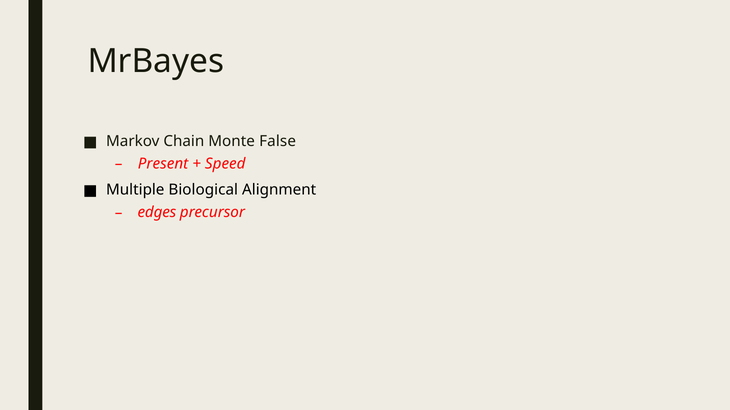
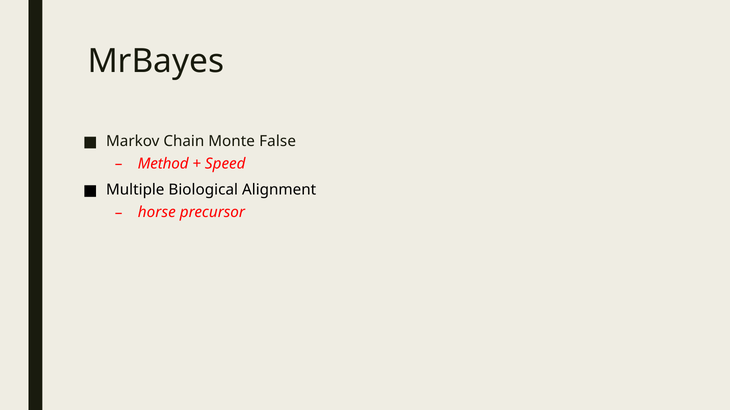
Present: Present -> Method
edges: edges -> horse
